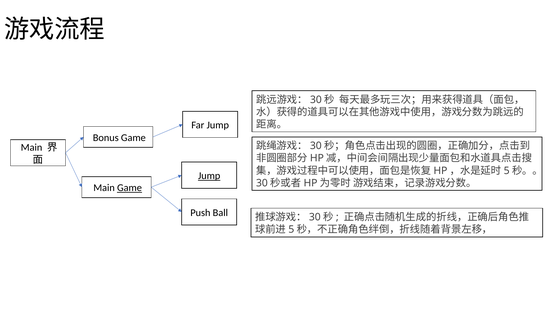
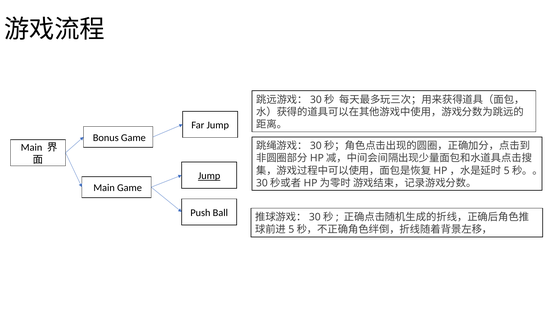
Game at (130, 188) underline: present -> none
